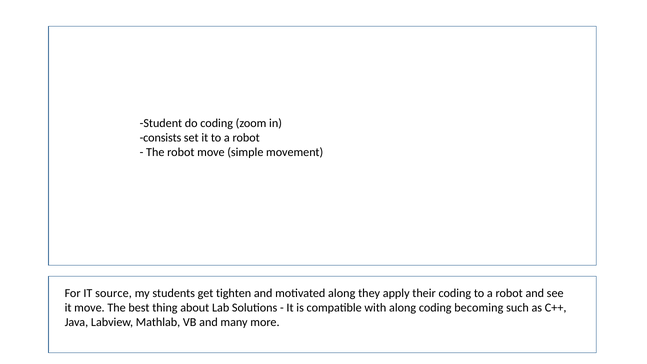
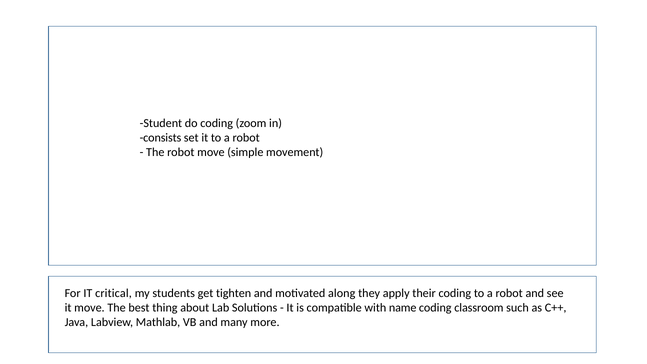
source: source -> critical
with along: along -> name
becoming: becoming -> classroom
